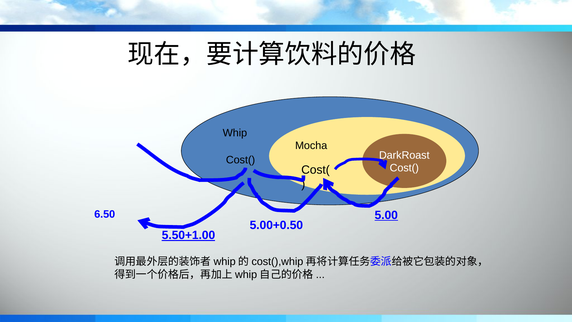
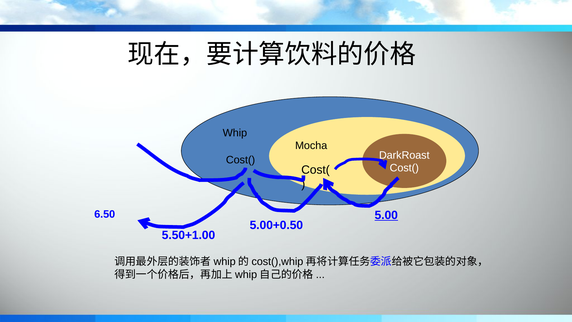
5.50+1.00 underline: present -> none
